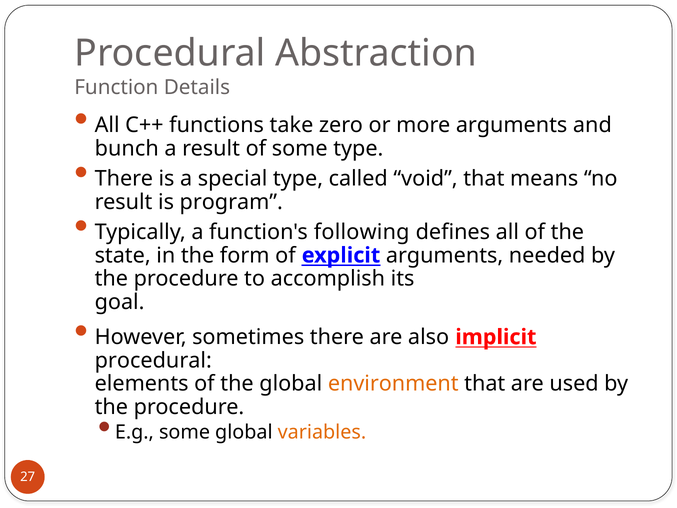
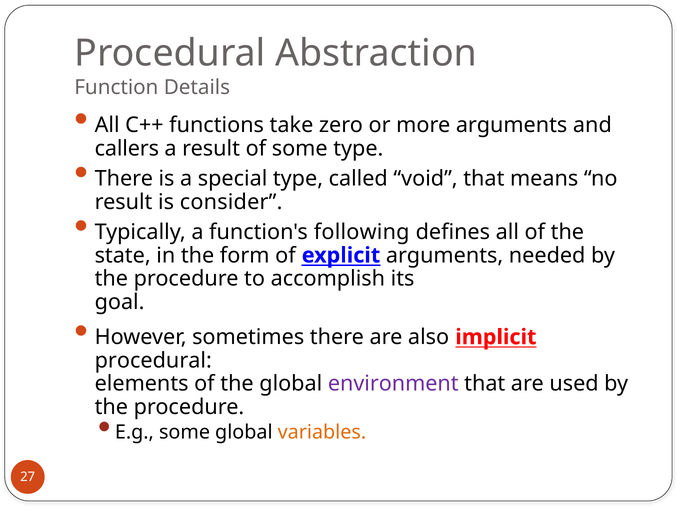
bunch: bunch -> callers
program: program -> consider
environment colour: orange -> purple
